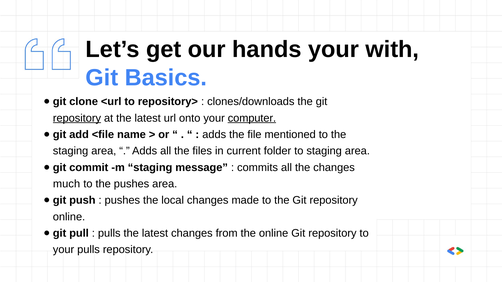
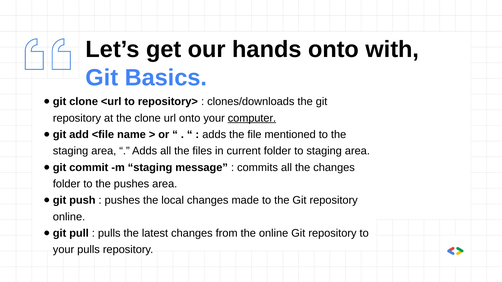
hands your: your -> onto
repository at (77, 118) underline: present -> none
at the latest: latest -> clone
much at (67, 184): much -> folder
